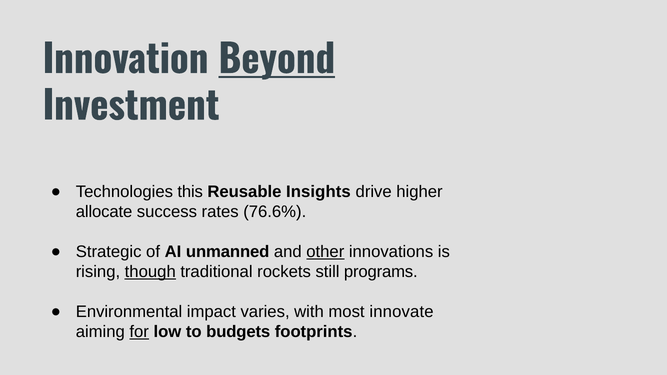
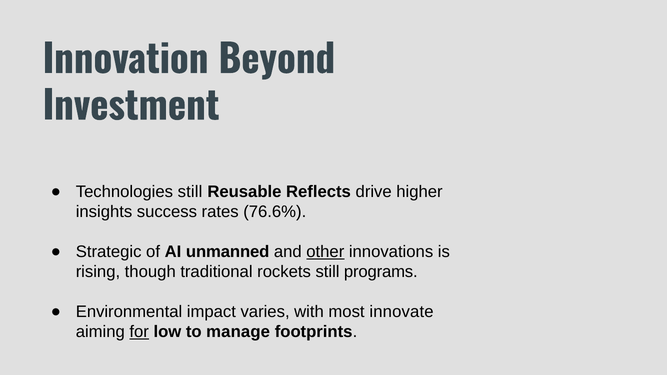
Beyond underline: present -> none
Technologies this: this -> still
Insights: Insights -> Reflects
allocate: allocate -> insights
though underline: present -> none
budgets: budgets -> manage
